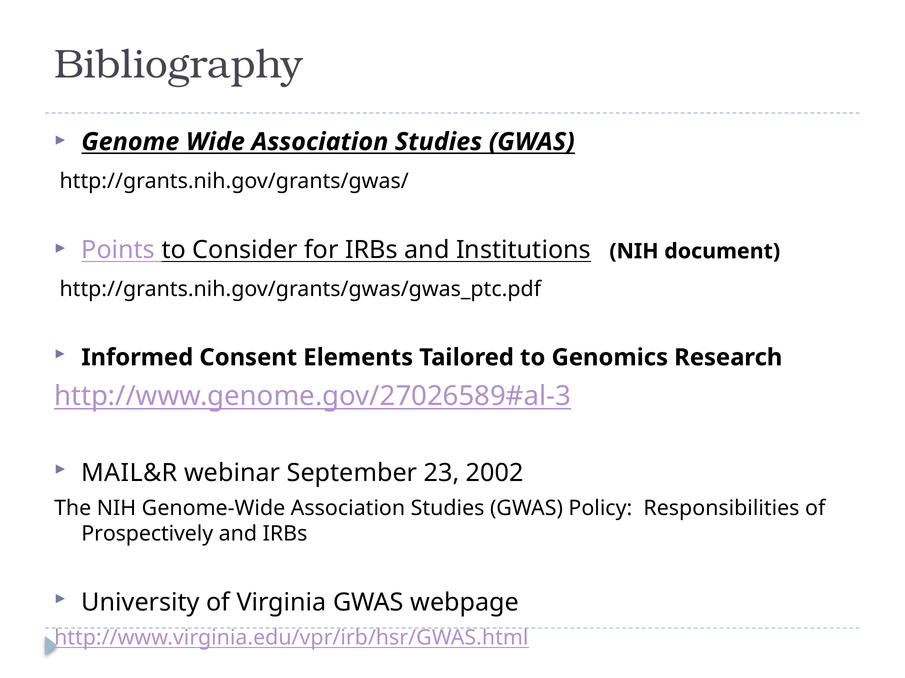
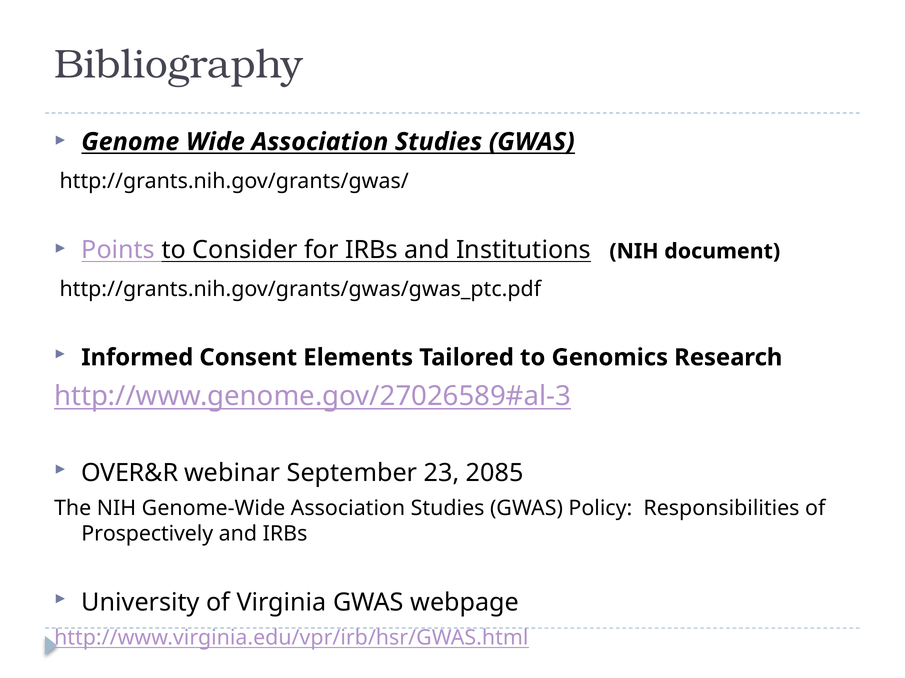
MAIL&R: MAIL&R -> OVER&R
2002: 2002 -> 2085
